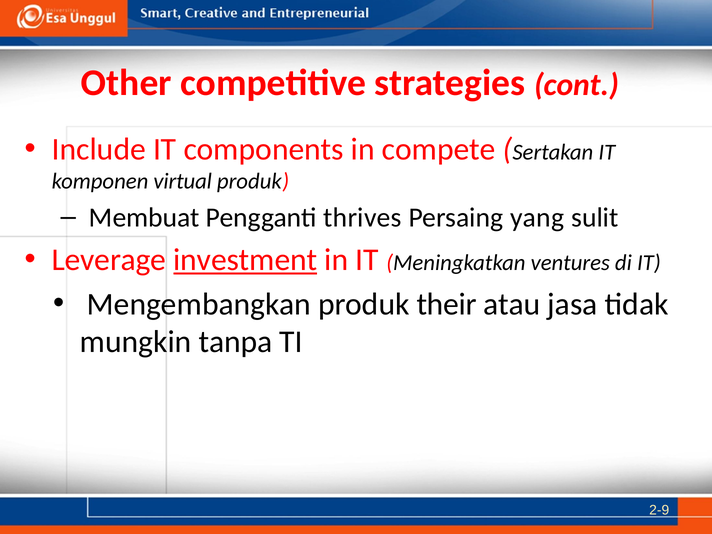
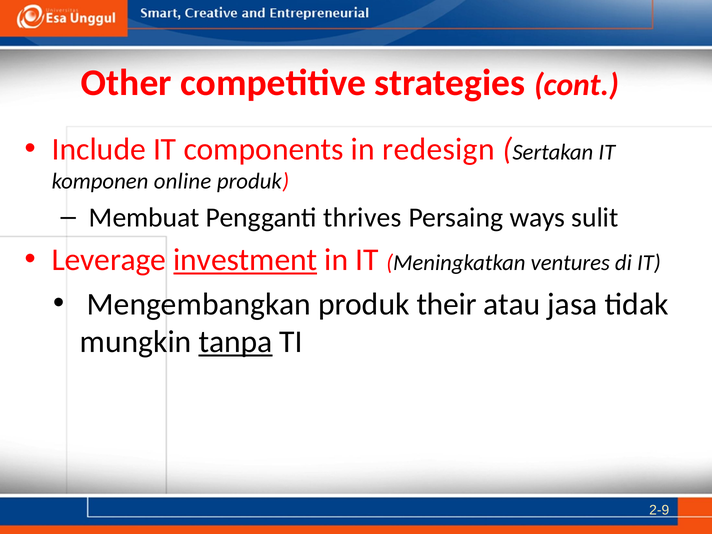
compete: compete -> redesign
virtual: virtual -> online
yang: yang -> ways
tanpa underline: none -> present
